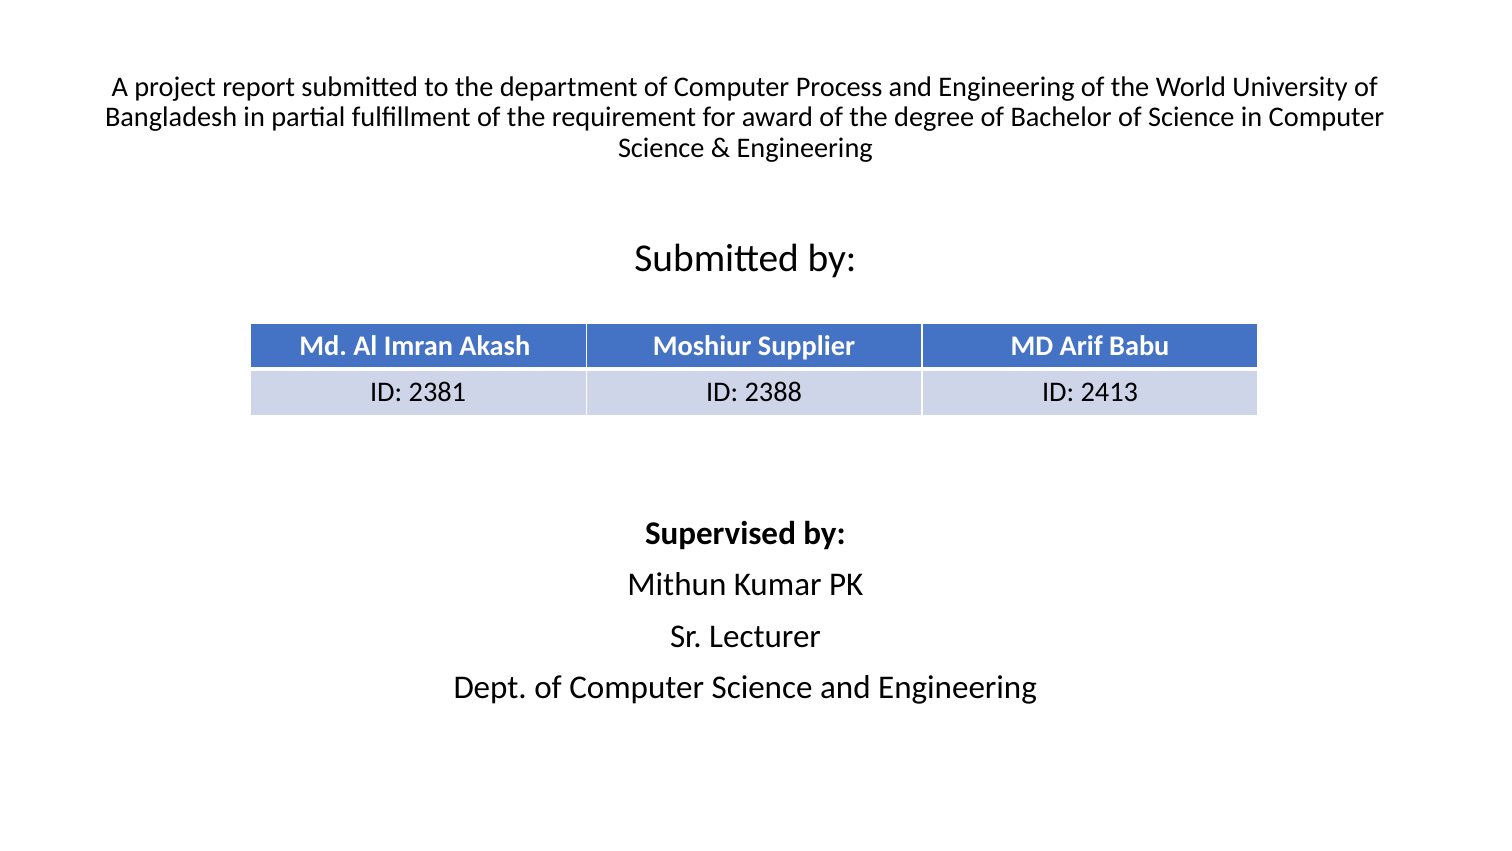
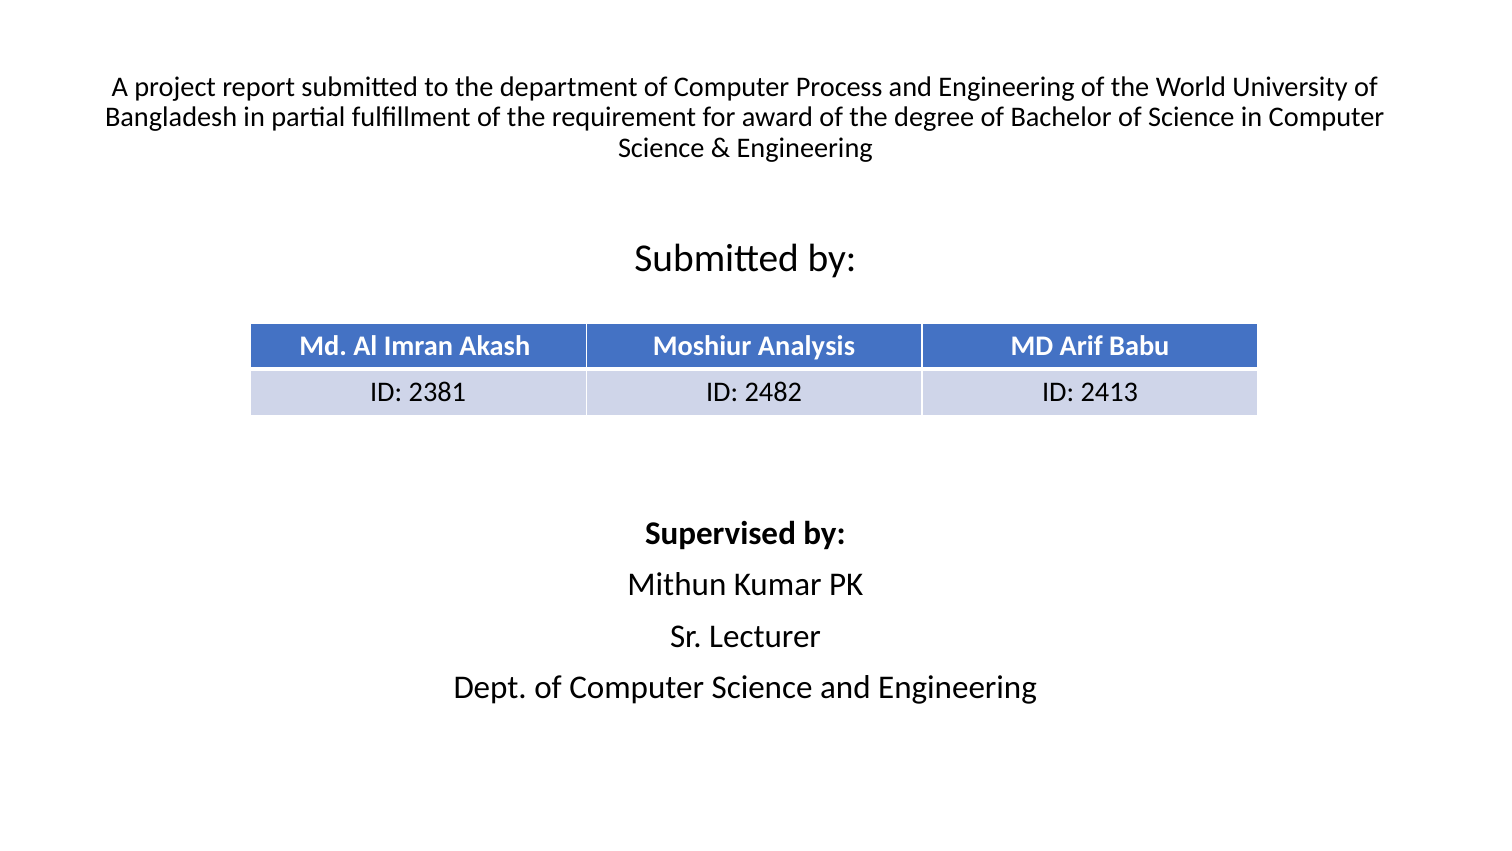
Supplier: Supplier -> Analysis
2388: 2388 -> 2482
